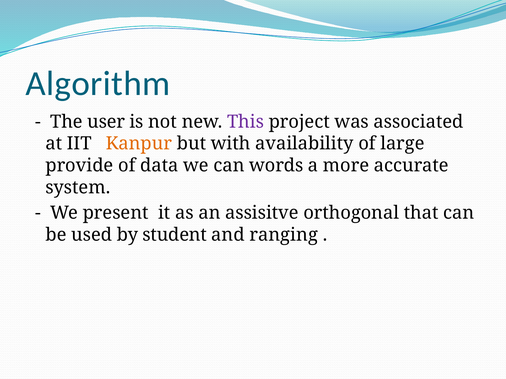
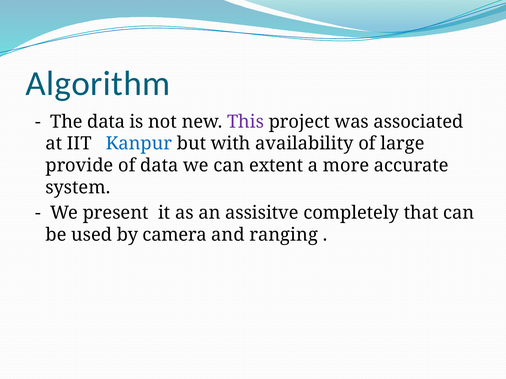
The user: user -> data
Kanpur colour: orange -> blue
words: words -> extent
orthogonal: orthogonal -> completely
student: student -> camera
